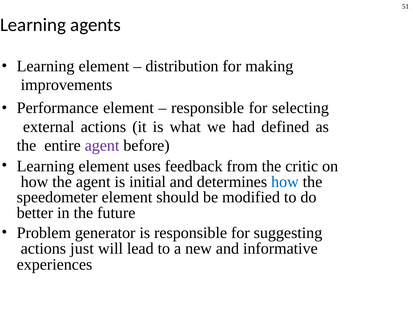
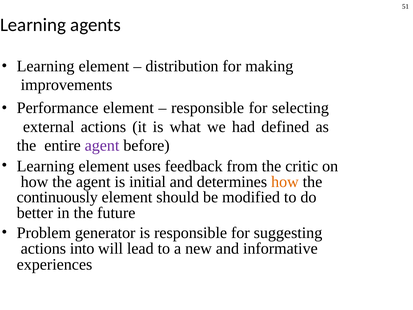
how at (285, 182) colour: blue -> orange
speedometer: speedometer -> continuously
just: just -> into
